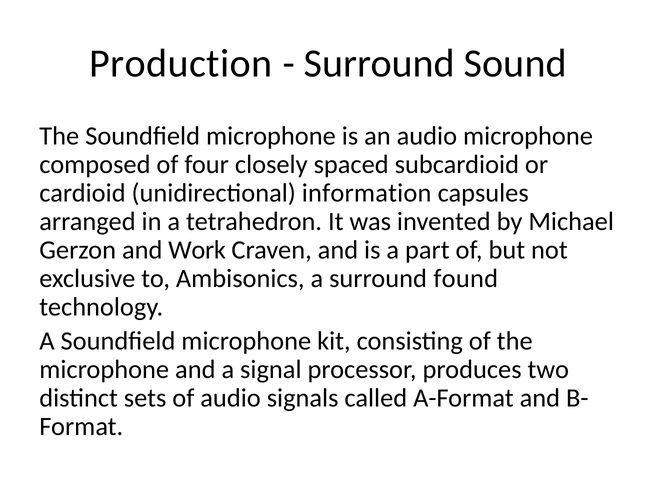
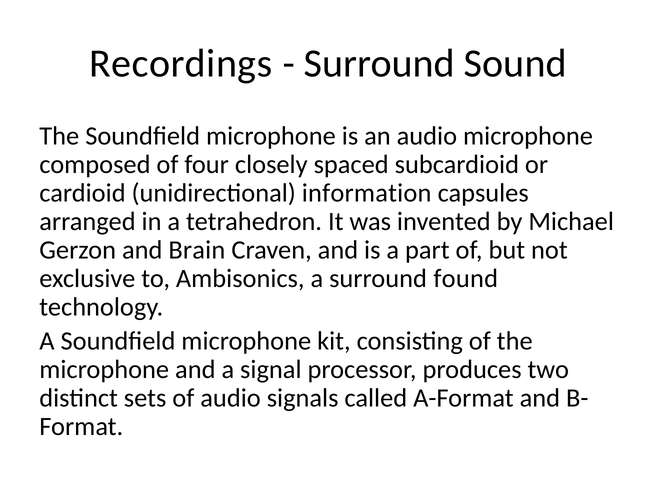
Production: Production -> Recordings
Work: Work -> Brain
